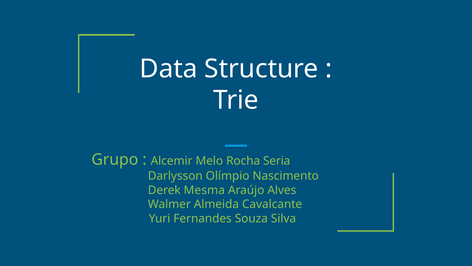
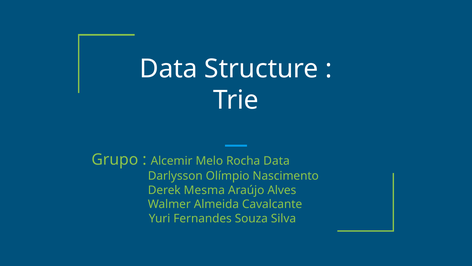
Rocha Seria: Seria -> Data
